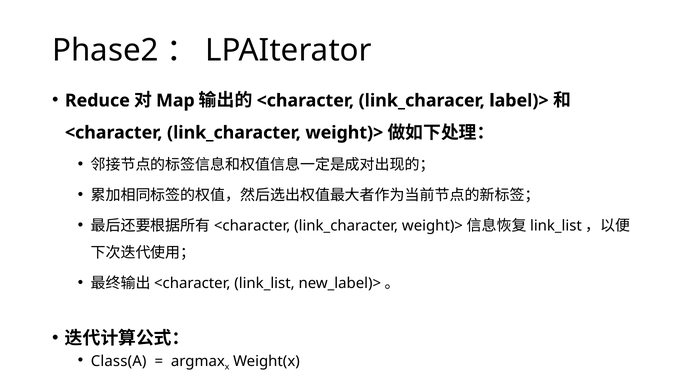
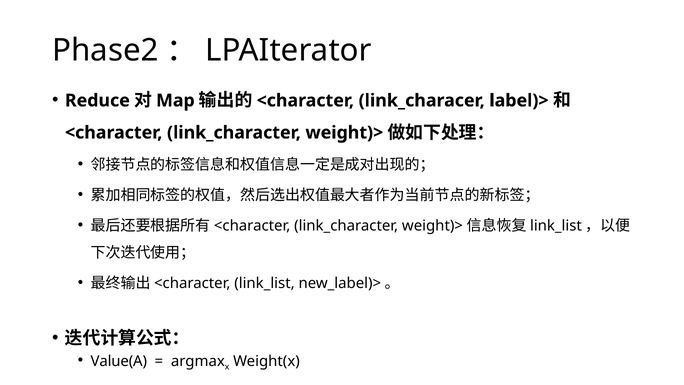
Class(A: Class(A -> Value(A
